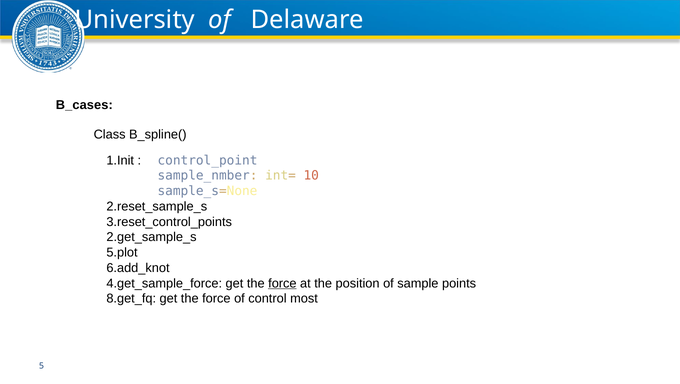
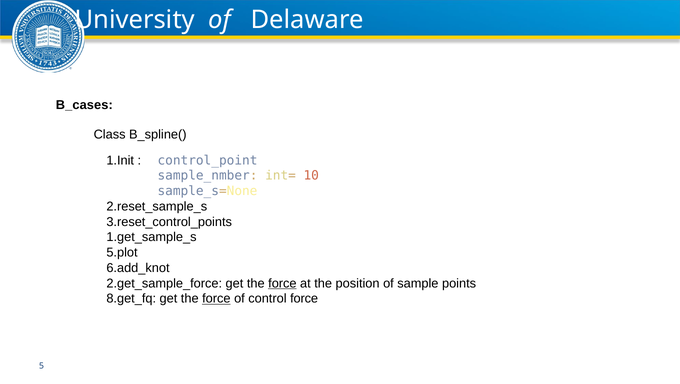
2.get_sample_s: 2.get_sample_s -> 1.get_sample_s
4.get_sample_force: 4.get_sample_force -> 2.get_sample_force
force at (216, 298) underline: none -> present
control most: most -> force
